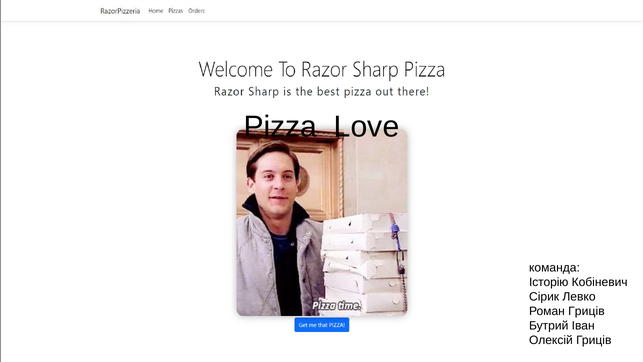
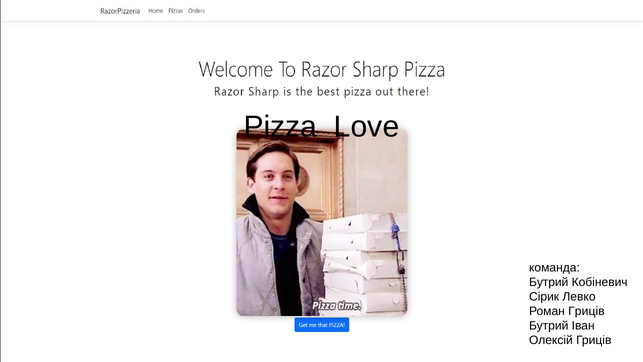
Історію at (549, 282): Історію -> Бутрий
